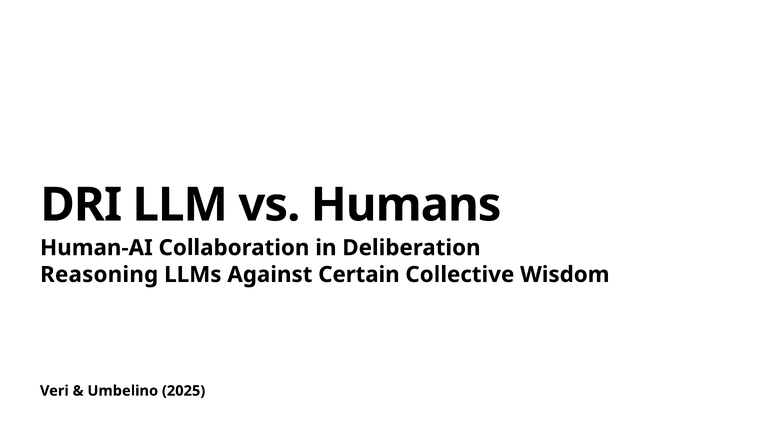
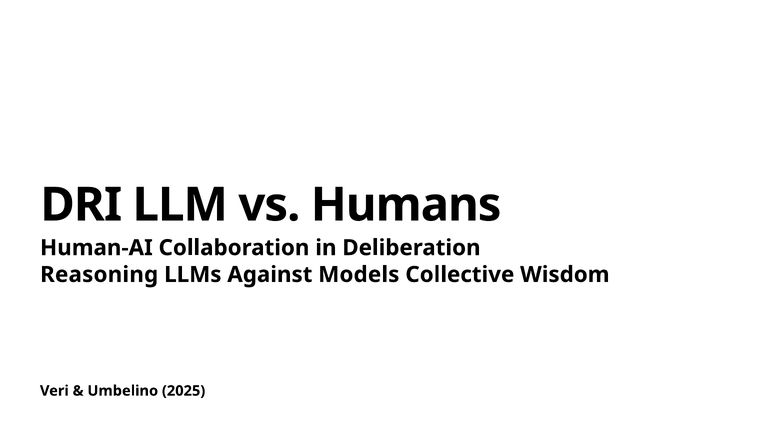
Certain: Certain -> Models
